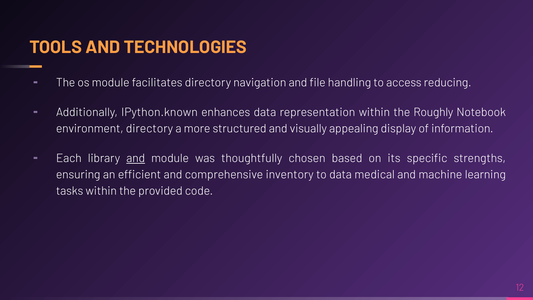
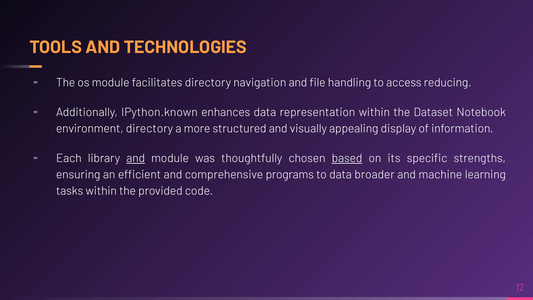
Roughly: Roughly -> Dataset
based underline: none -> present
inventory: inventory -> programs
medical: medical -> broader
